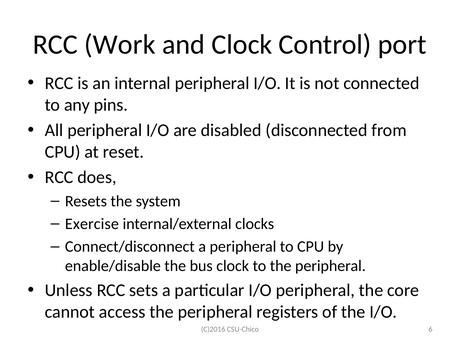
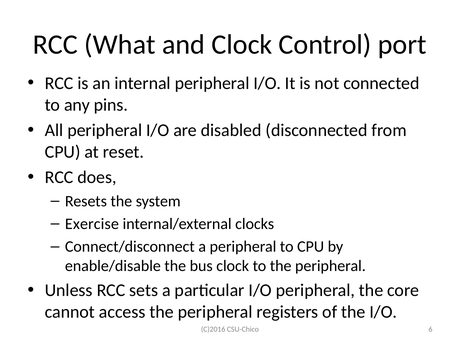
Work: Work -> What
